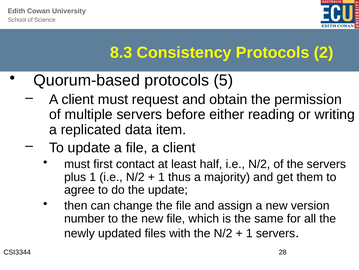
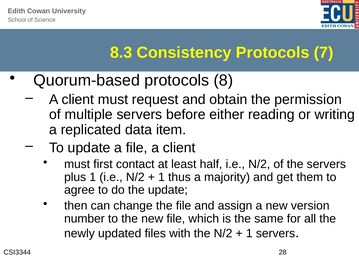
2: 2 -> 7
5: 5 -> 8
